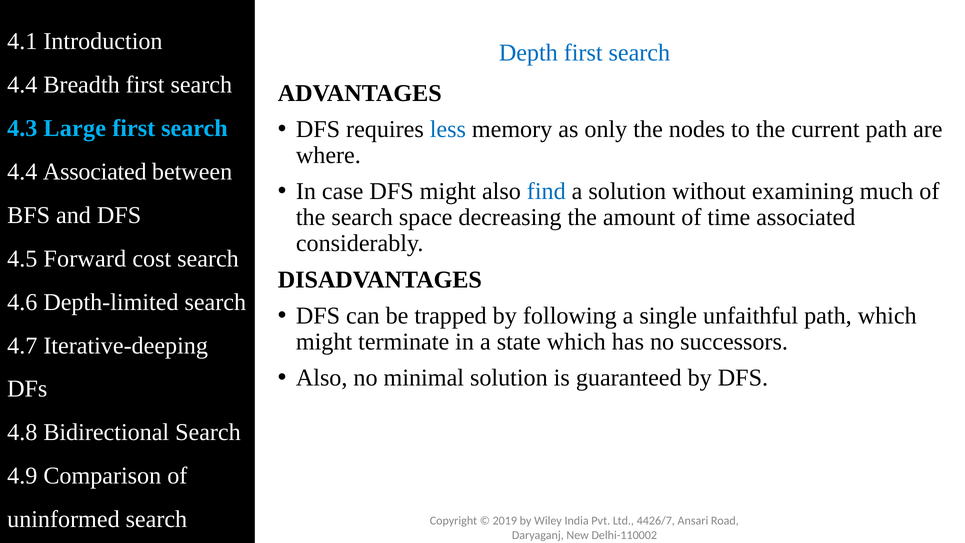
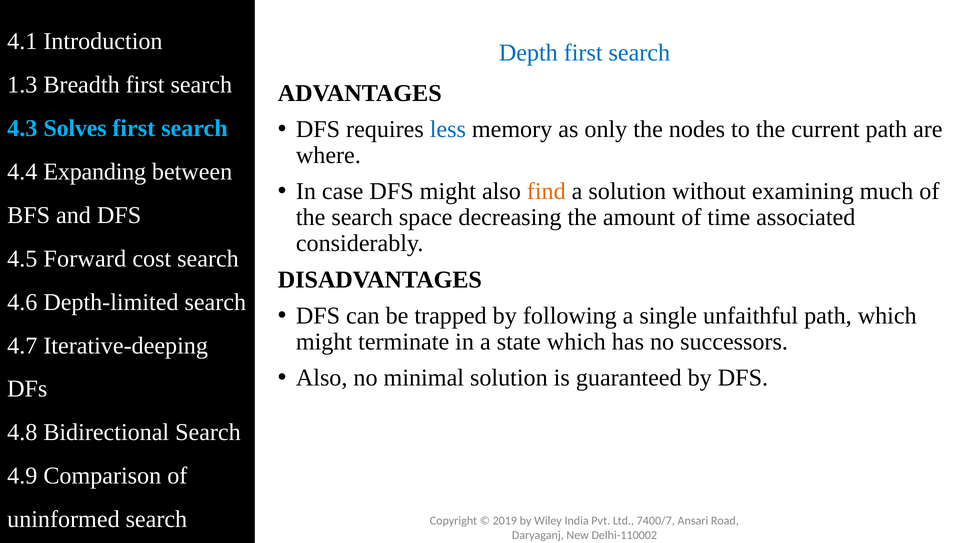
4.4 at (22, 85): 4.4 -> 1.3
Large: Large -> Solves
4.4 Associated: Associated -> Expanding
find colour: blue -> orange
4426/7: 4426/7 -> 7400/7
